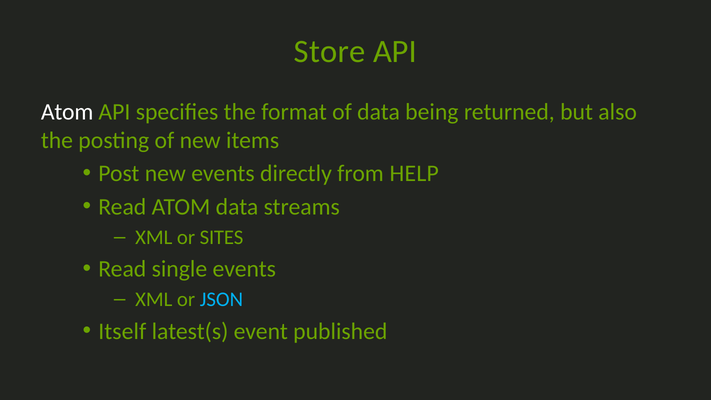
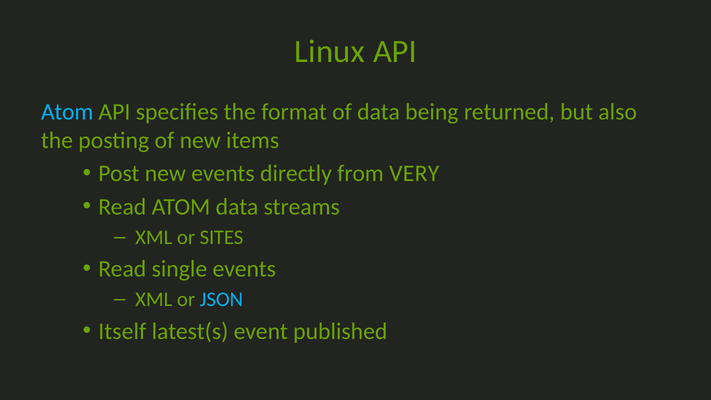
Store: Store -> Linux
Atom at (67, 112) colour: white -> light blue
HELP: HELP -> VERY
